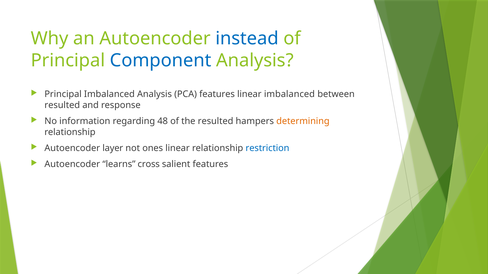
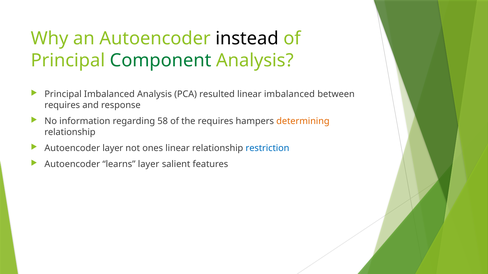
instead colour: blue -> black
Component colour: blue -> green
PCA features: features -> resulted
resulted at (62, 105): resulted -> requires
48: 48 -> 58
the resulted: resulted -> requires
learns cross: cross -> layer
